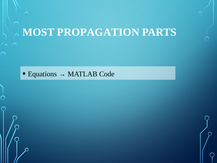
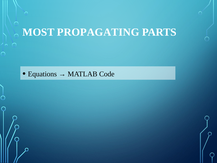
PROPAGATION: PROPAGATION -> PROPAGATING
